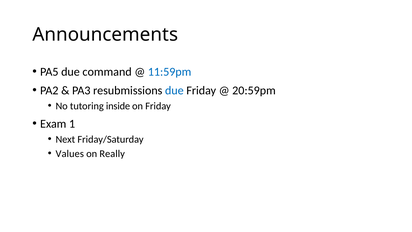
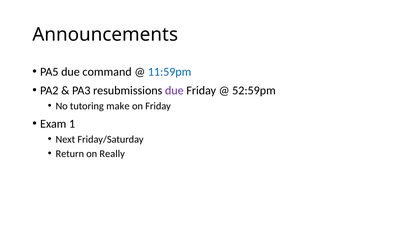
due at (174, 91) colour: blue -> purple
20:59pm: 20:59pm -> 52:59pm
inside: inside -> make
Values: Values -> Return
